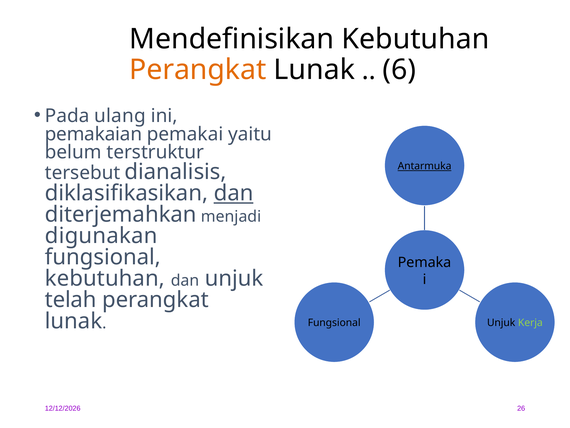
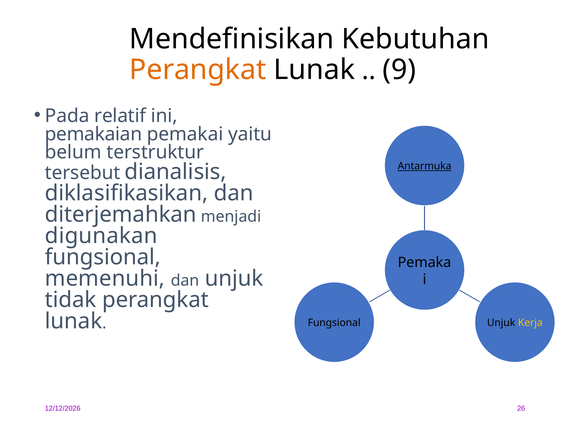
6: 6 -> 9
ulang: ulang -> relatif
dan at (234, 193) underline: present -> none
kebutuhan at (105, 278): kebutuhan -> memenuhi
telah: telah -> tidak
Kerja colour: light green -> yellow
